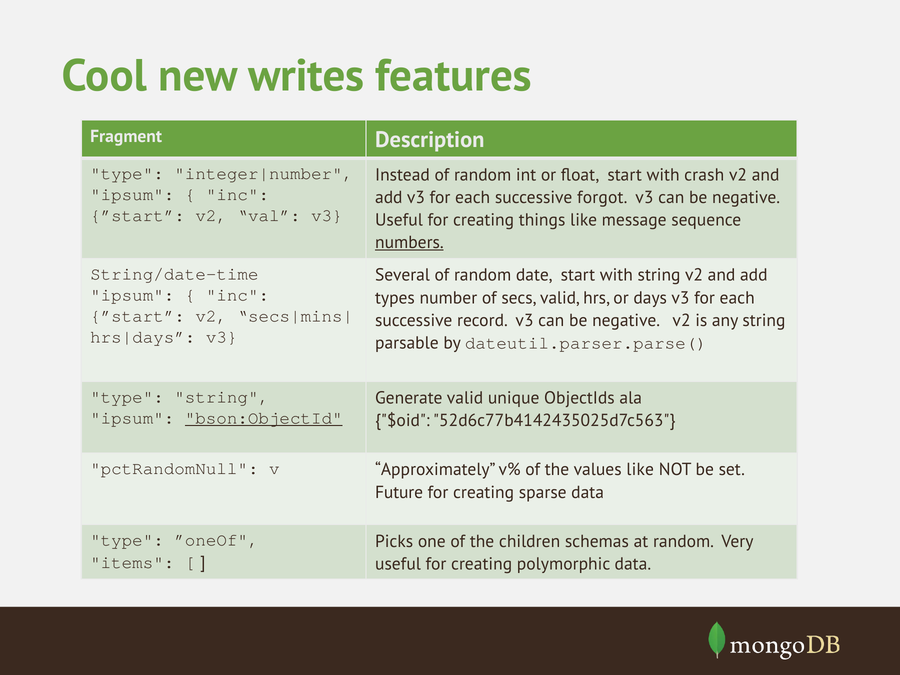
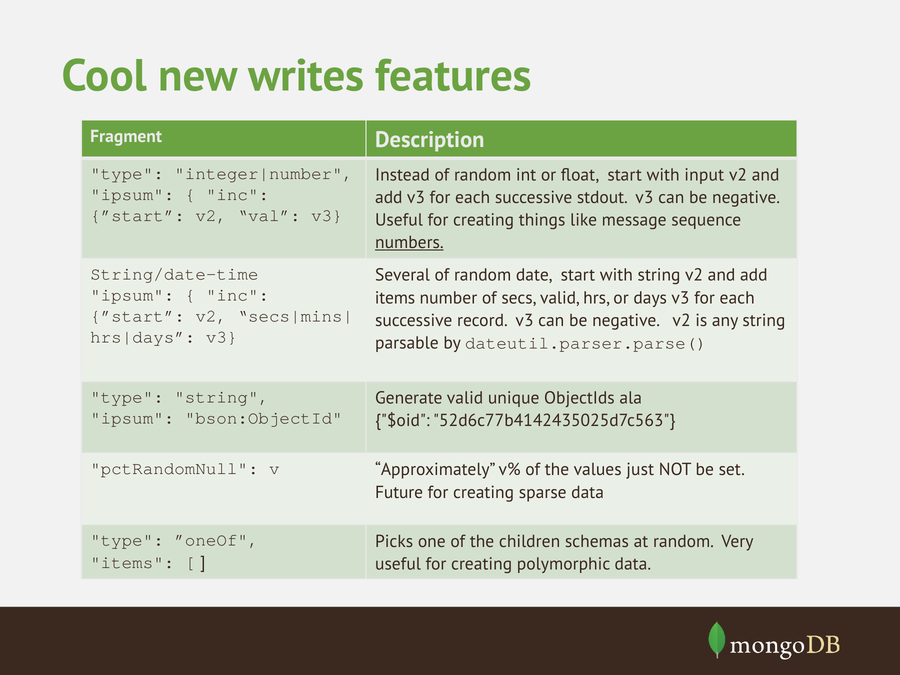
crash: crash -> input
forgot: forgot -> stdout
types at (395, 298): types -> items
bson:ObjectId underline: present -> none
values like: like -> just
